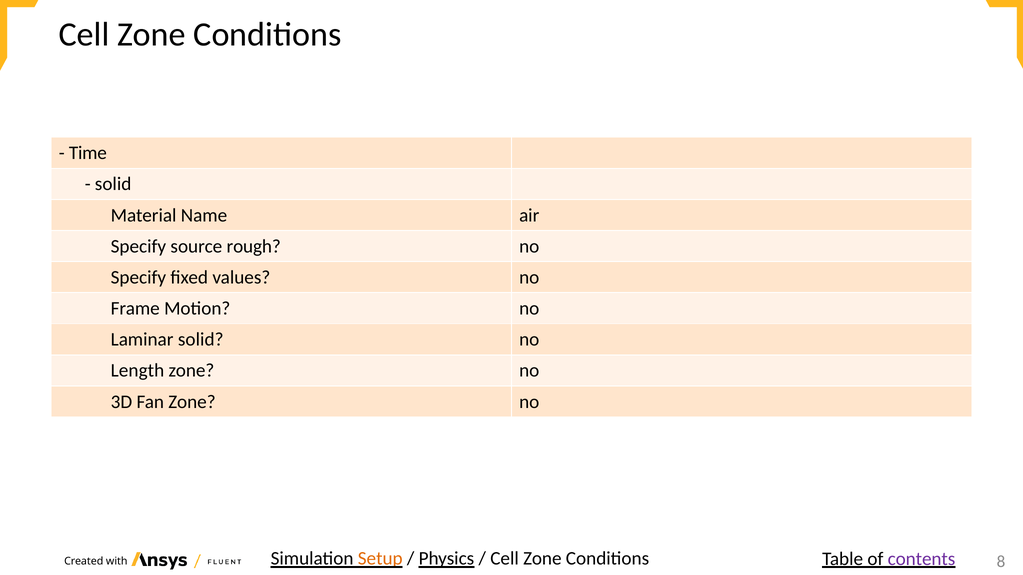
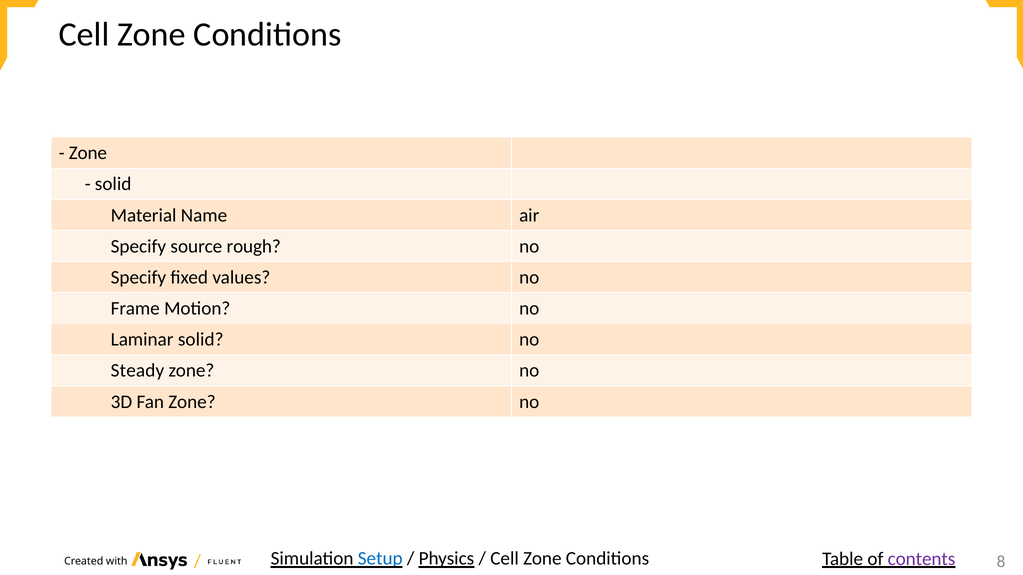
Time at (88, 153): Time -> Zone
Length: Length -> Steady
Setup colour: orange -> blue
